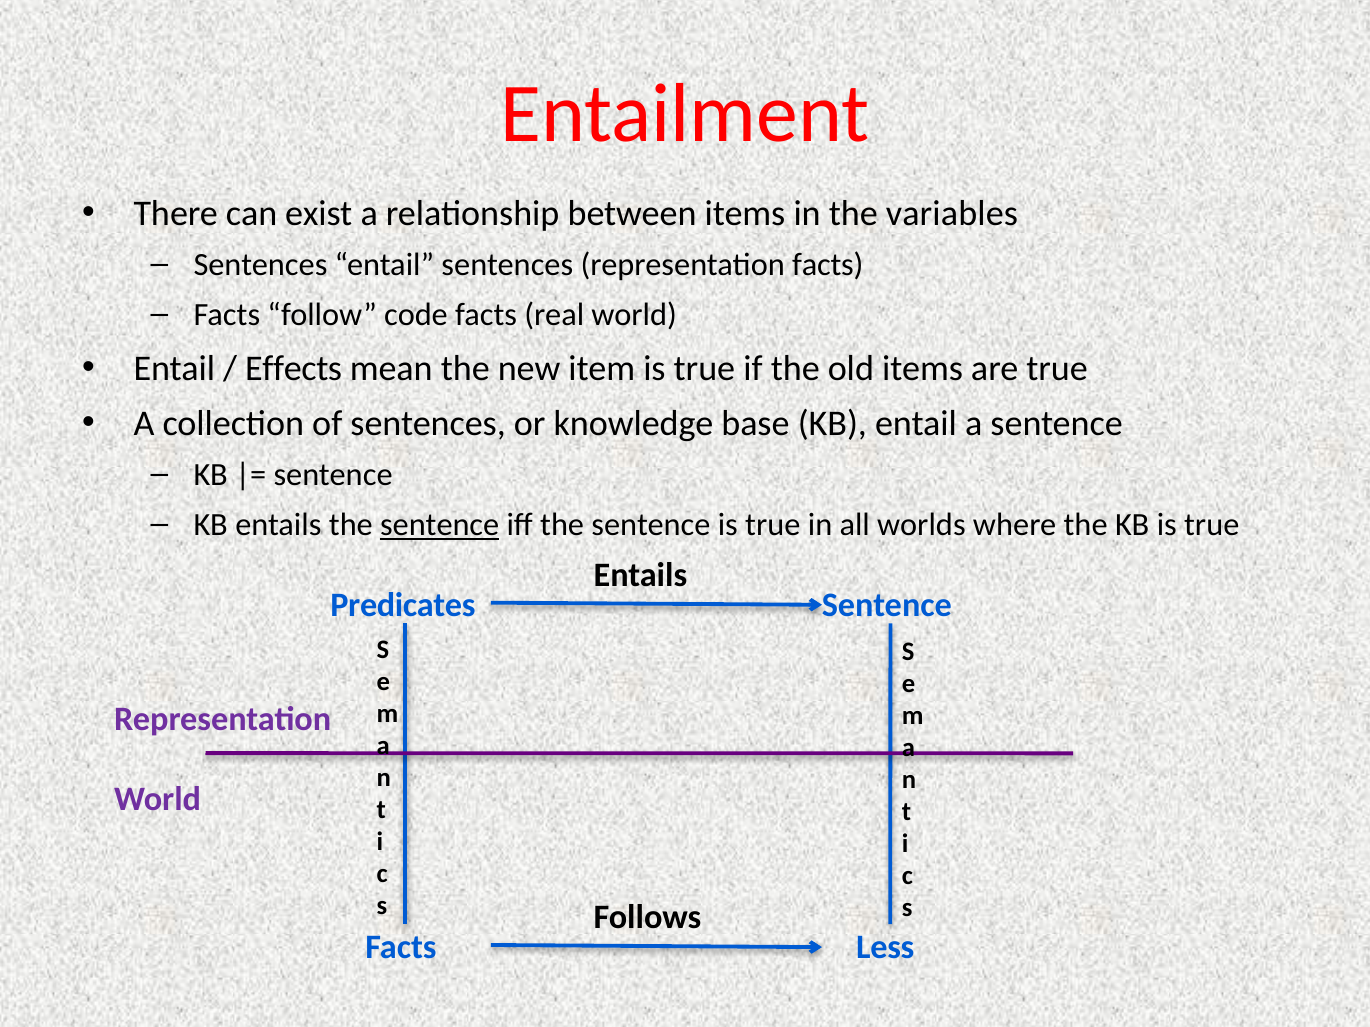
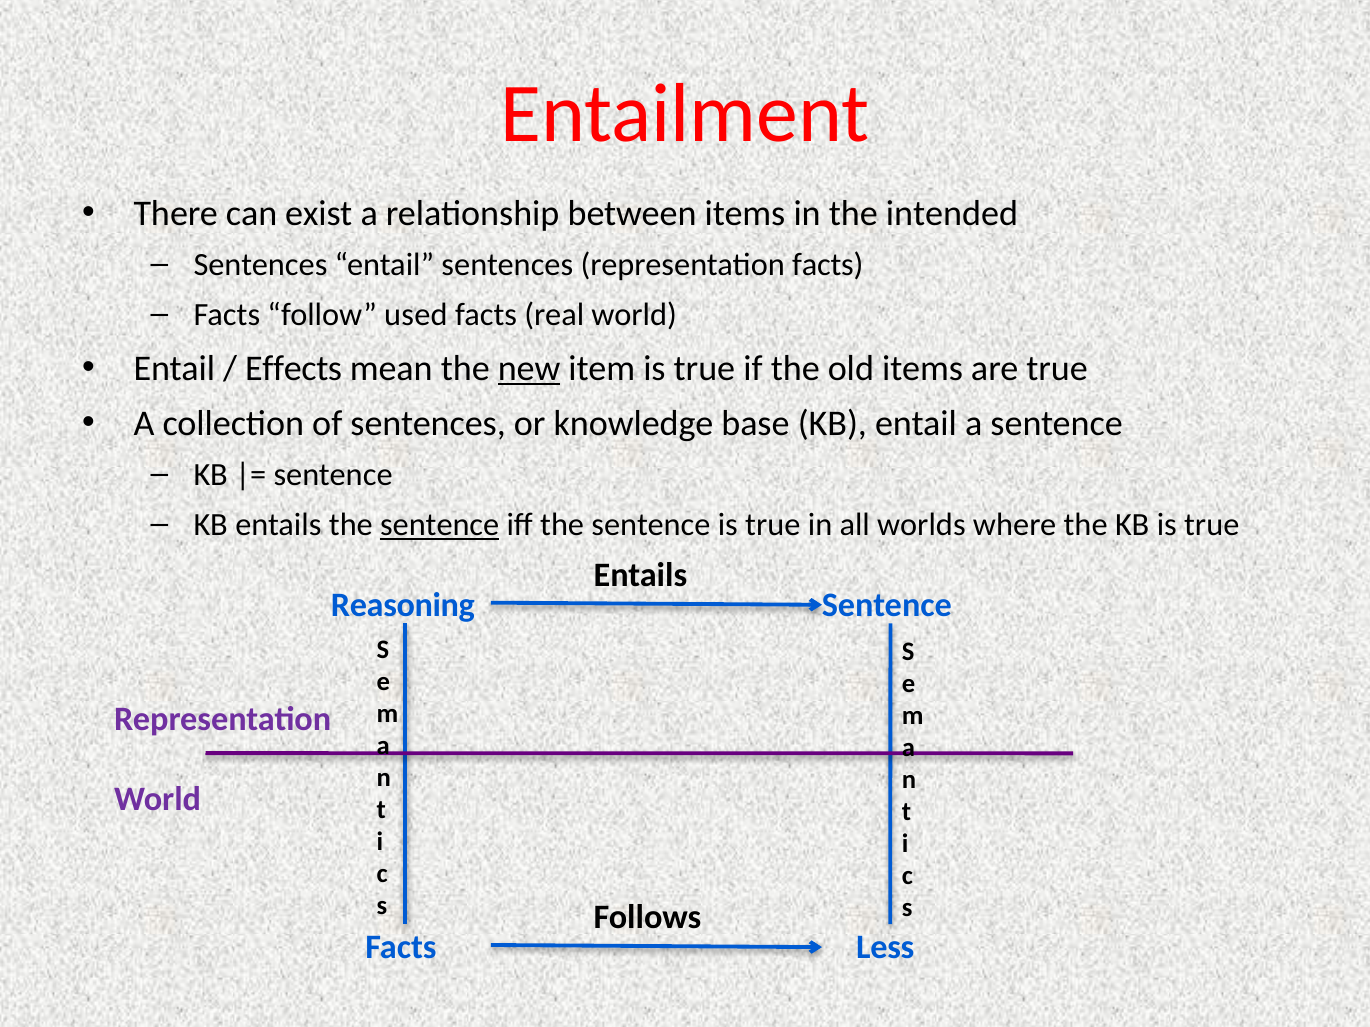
variables: variables -> intended
code: code -> used
new underline: none -> present
Predicates: Predicates -> Reasoning
